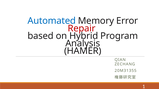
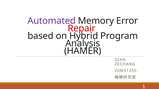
Automated colour: blue -> purple
